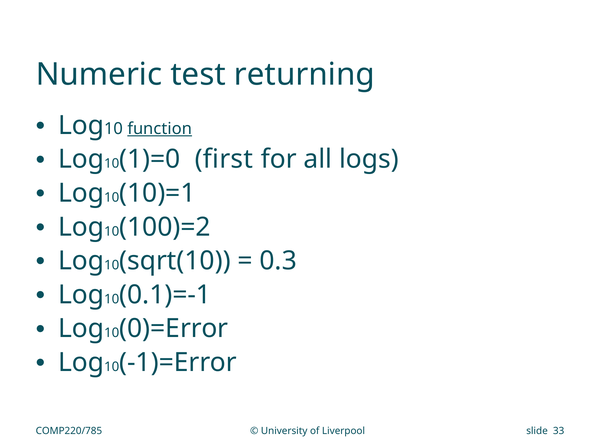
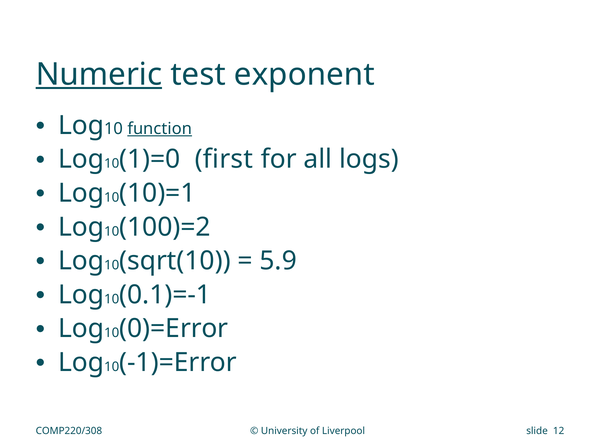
Numeric underline: none -> present
returning: returning -> exponent
0.3: 0.3 -> 5.9
COMP220/785: COMP220/785 -> COMP220/308
33: 33 -> 12
